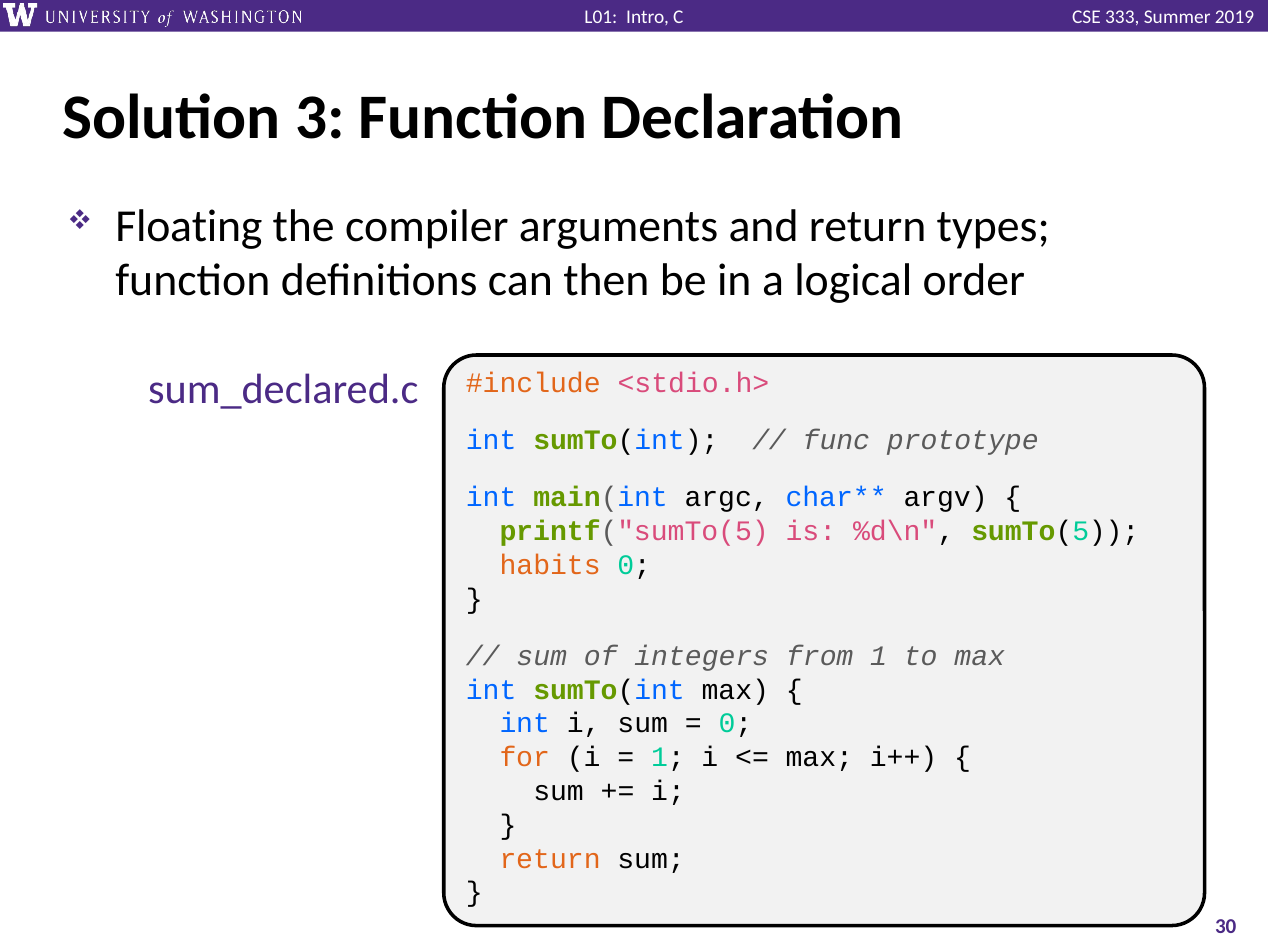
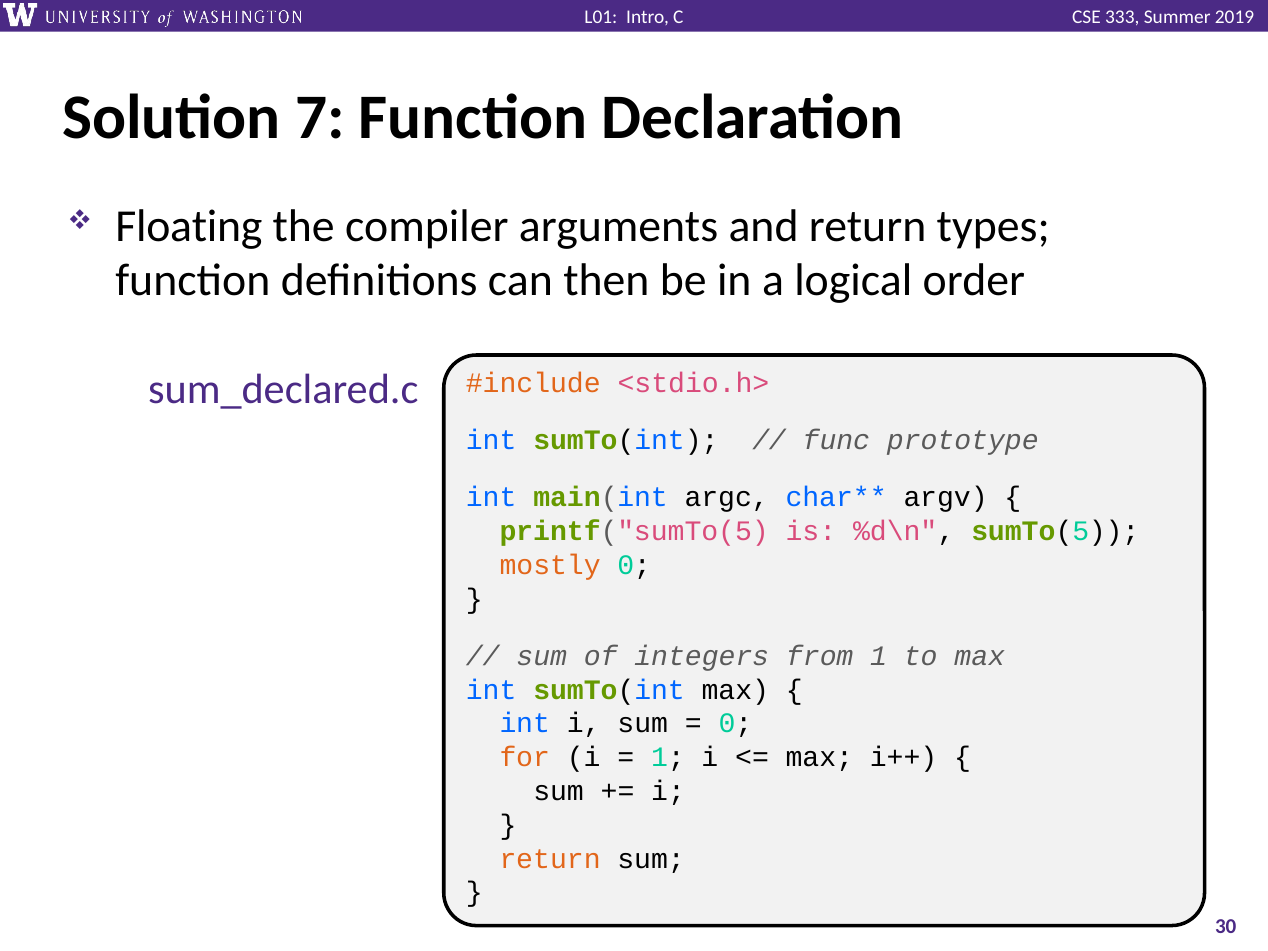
3: 3 -> 7
habits: habits -> mostly
